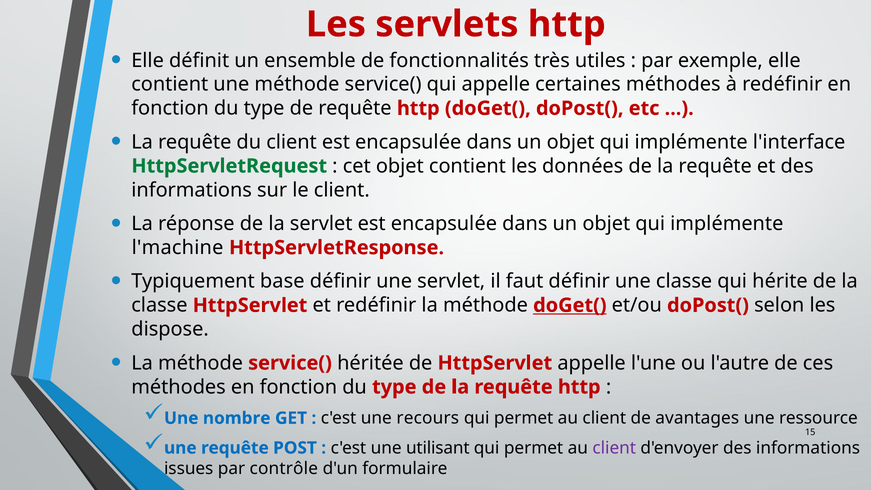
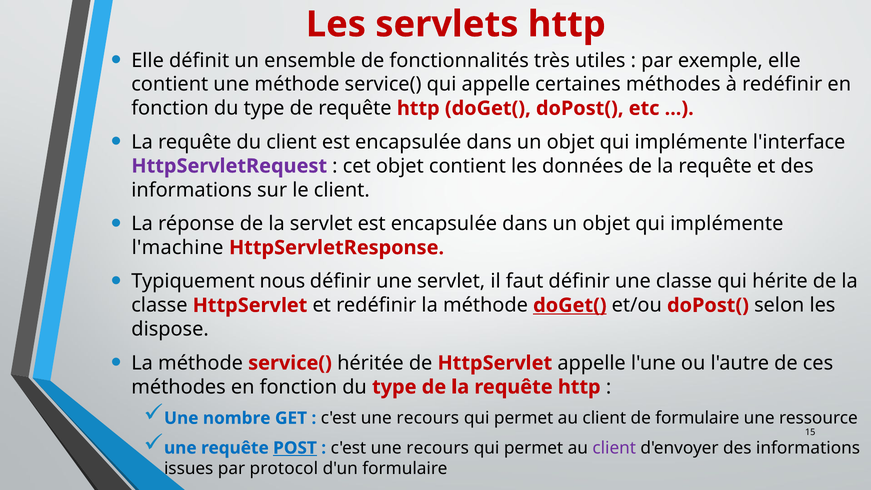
HttpServletRequest colour: green -> purple
base: base -> nous
de avantages: avantages -> formulaire
POST underline: none -> present
utilisant at (438, 448): utilisant -> recours
contrôle: contrôle -> protocol
